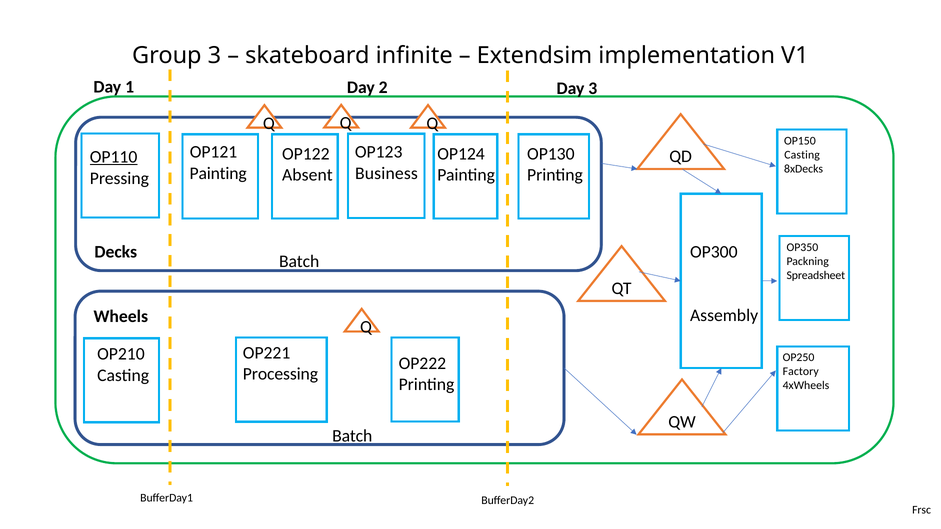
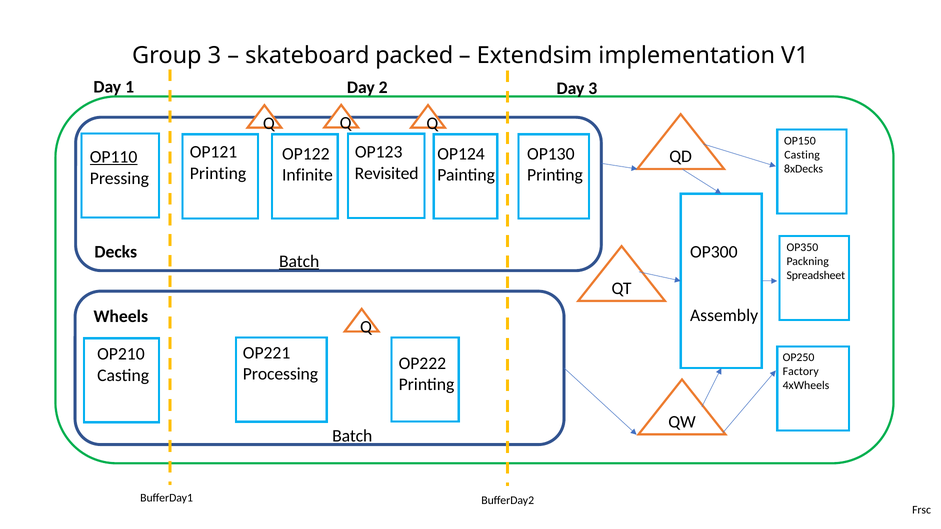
infinite: infinite -> packed
Painting at (218, 173): Painting -> Printing
Business: Business -> Revisited
Absent: Absent -> Infinite
Batch at (299, 262) underline: none -> present
